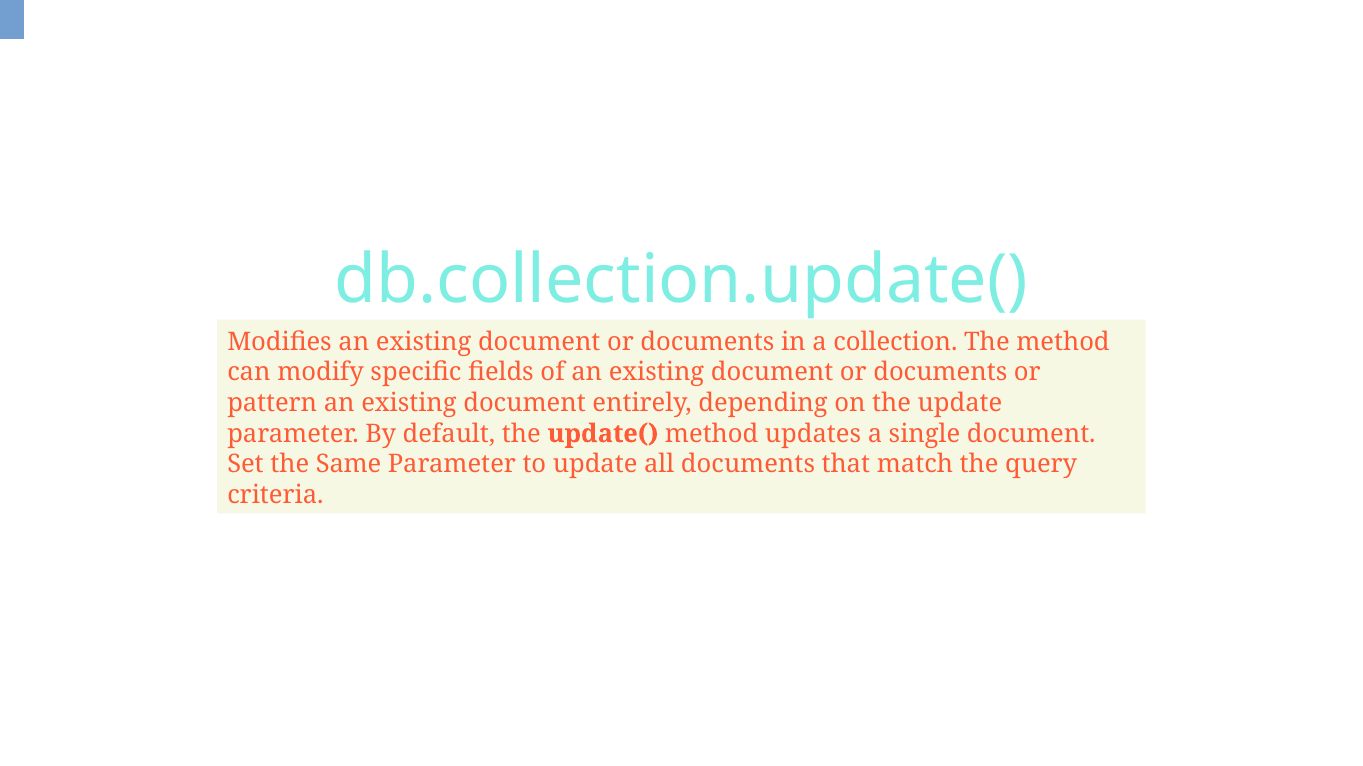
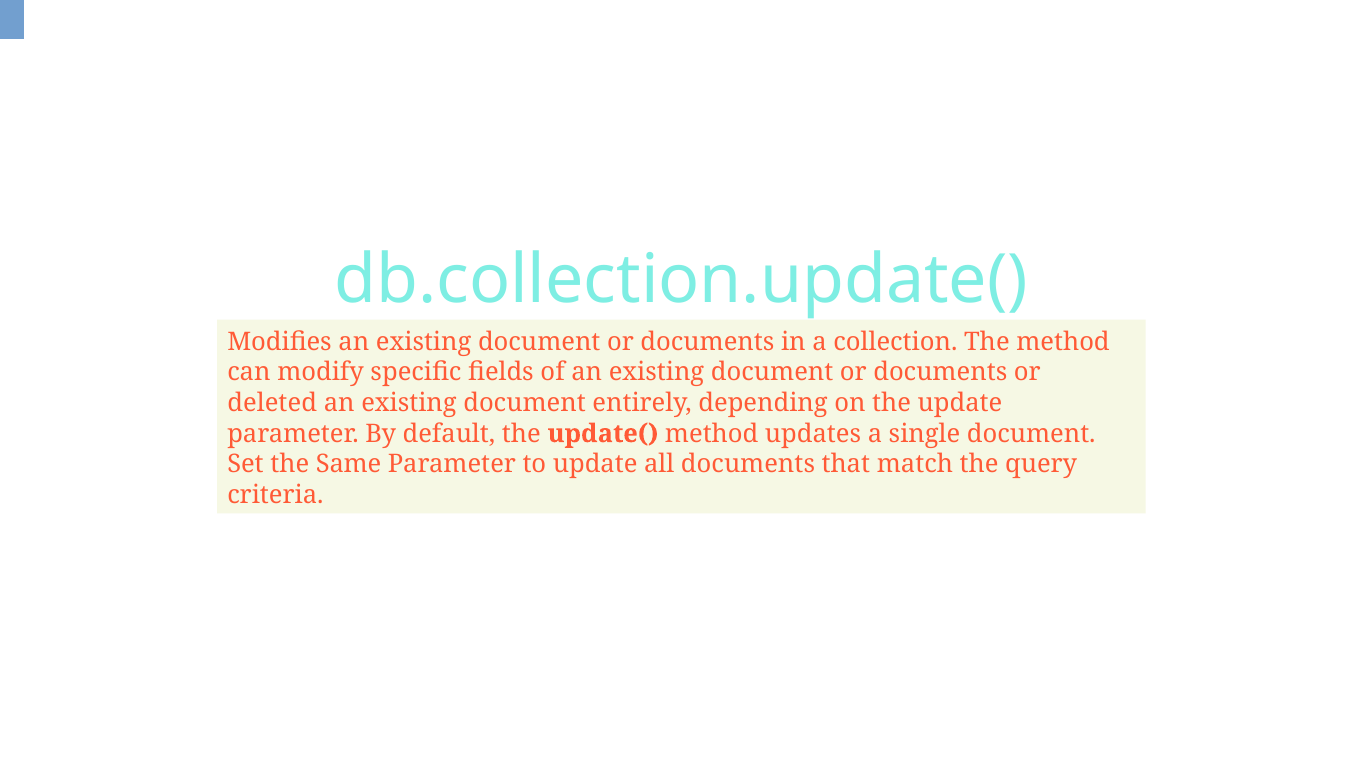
pattern: pattern -> deleted
